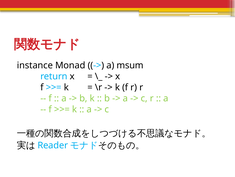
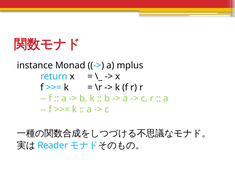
msum: msum -> mplus
